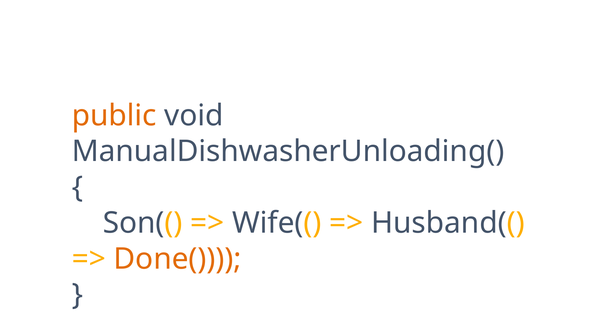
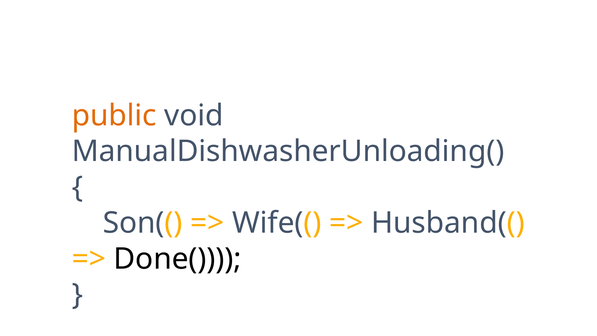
Done( colour: orange -> black
